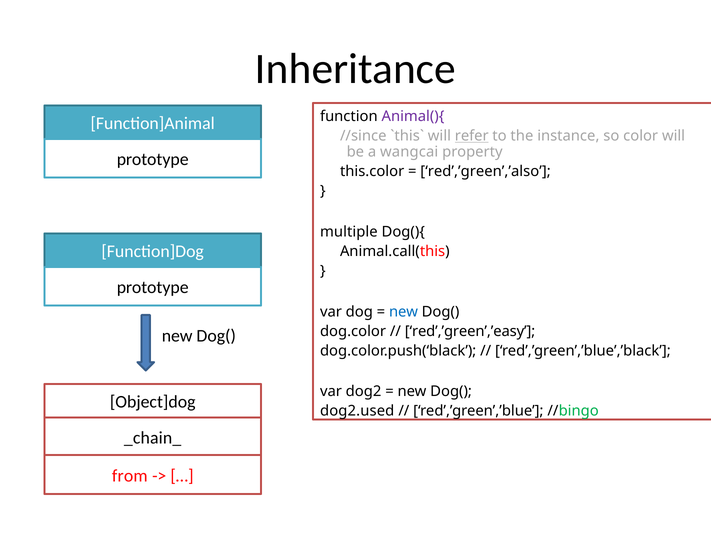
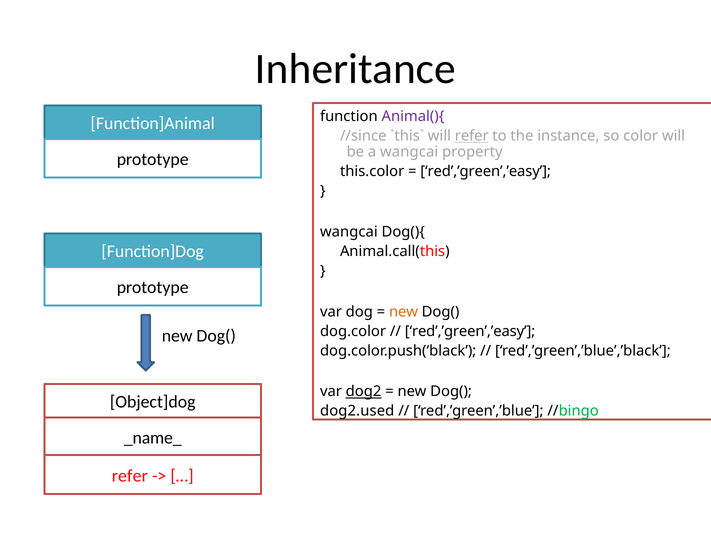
red’,’green’,’also at (486, 171): red’,’green’,’also -> red’,’green’,’easy
multiple at (349, 232): multiple -> wangcai
new at (403, 312) colour: blue -> orange
dog2 underline: none -> present
_chain_: _chain_ -> _name_
from at (130, 476): from -> refer
